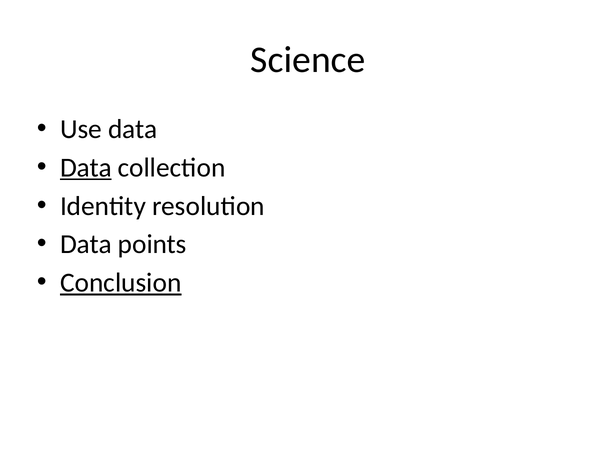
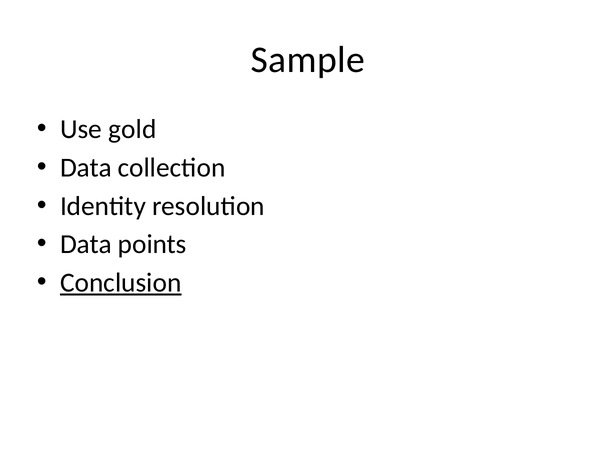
Science: Science -> Sample
Use data: data -> gold
Data at (86, 168) underline: present -> none
